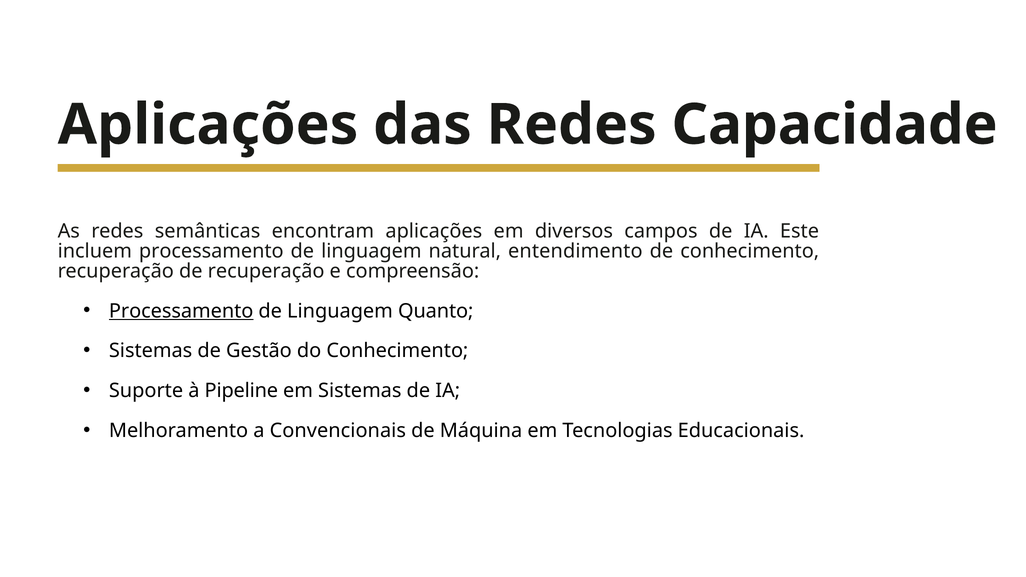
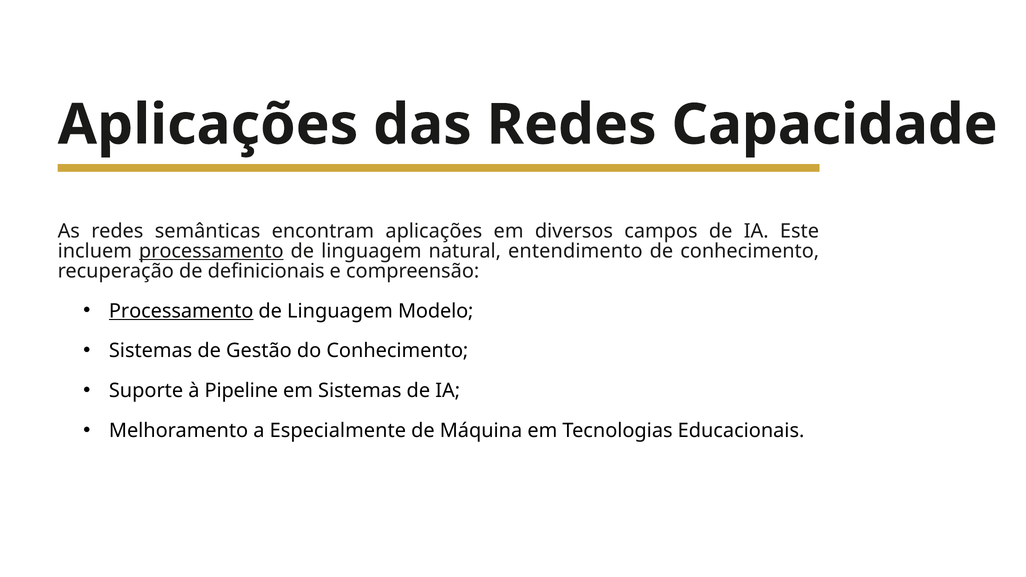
processamento at (211, 251) underline: none -> present
de recuperação: recuperação -> definicionais
Quanto: Quanto -> Modelo
Convencionais: Convencionais -> Especialmente
